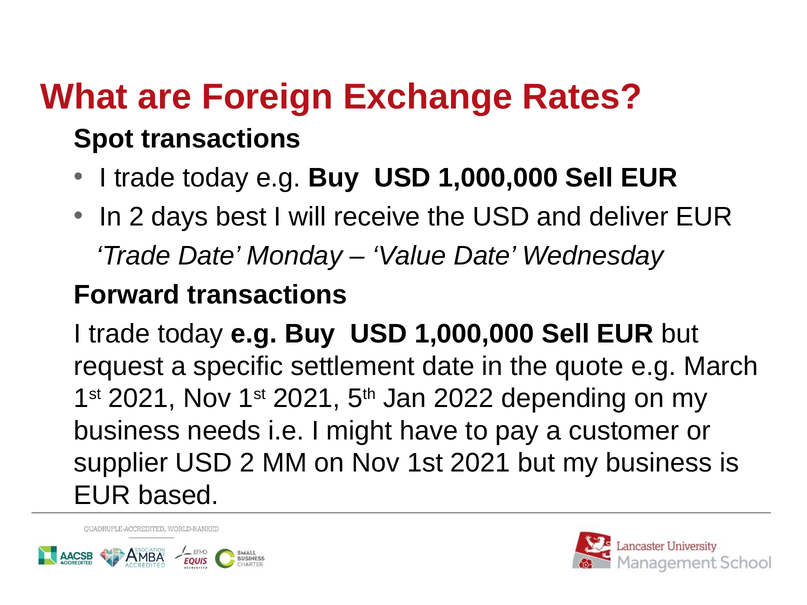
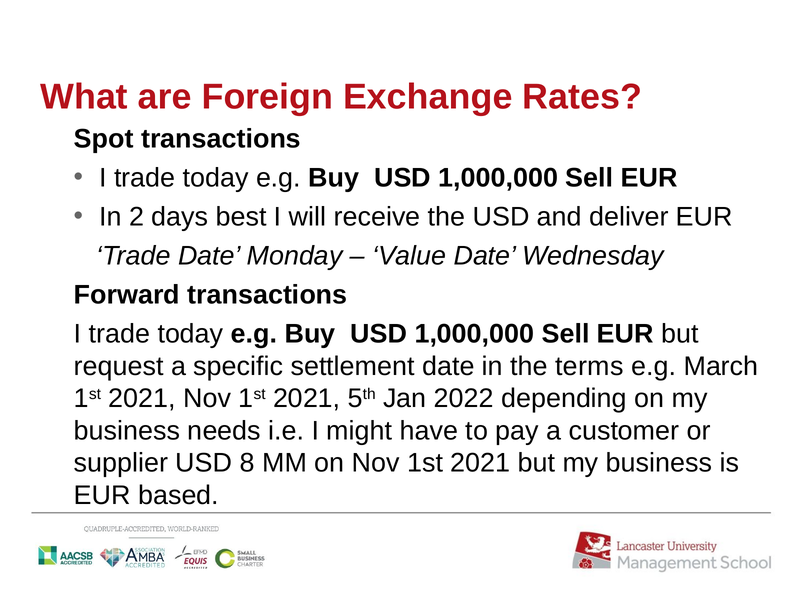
quote: quote -> terms
USD 2: 2 -> 8
